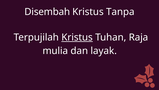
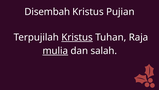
Tanpa: Tanpa -> Pujian
mulia underline: none -> present
layak: layak -> salah
